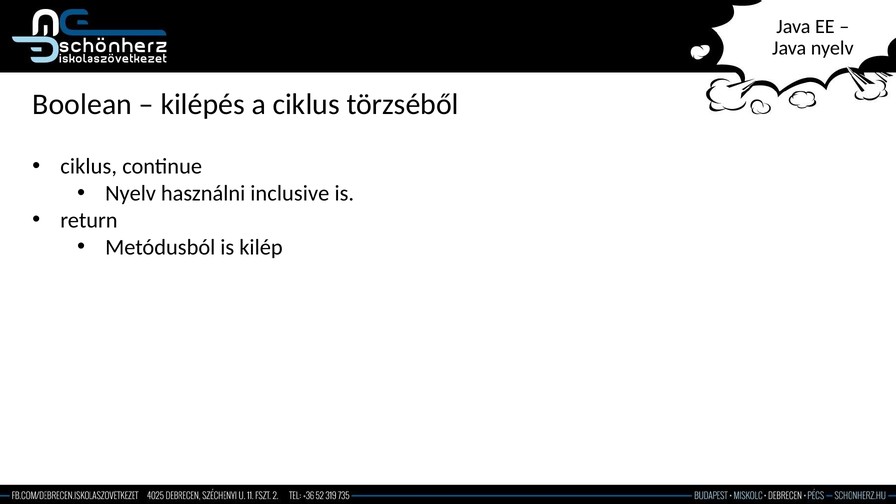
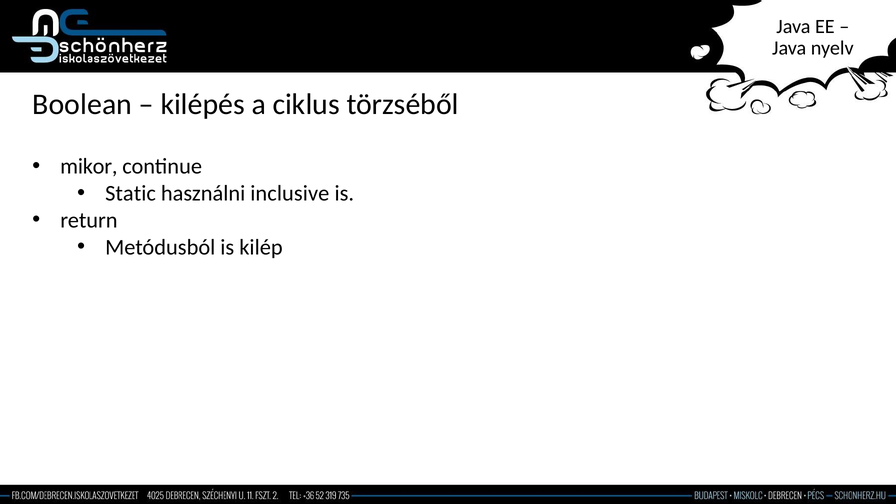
ciklus at (89, 167): ciklus -> mikor
Nyelv at (131, 193): Nyelv -> Static
